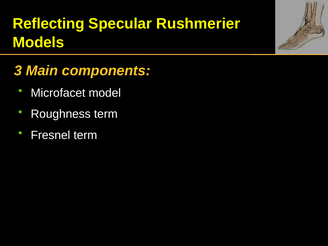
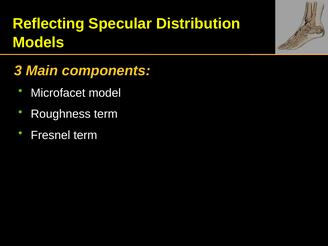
Rushmerier: Rushmerier -> Distribution
